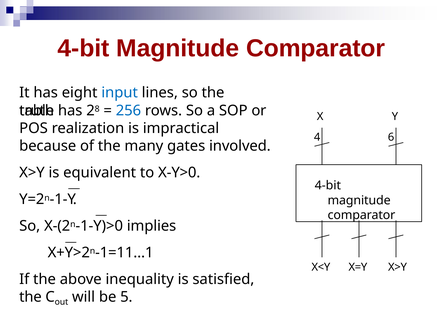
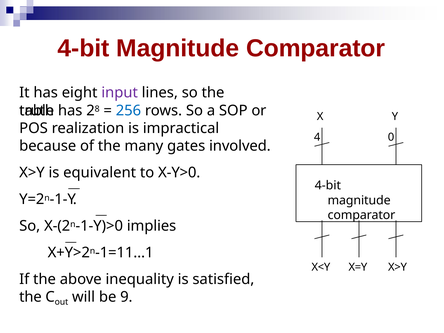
input colour: blue -> purple
6: 6 -> 0
5: 5 -> 9
